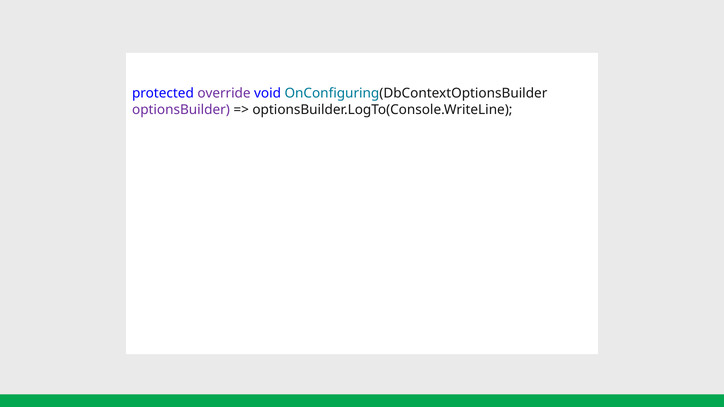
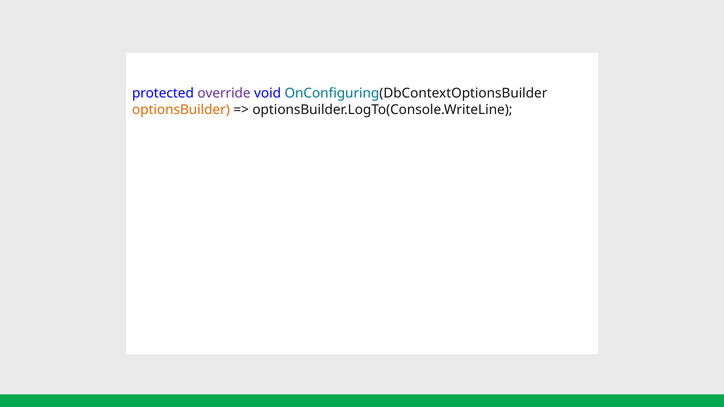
optionsBuilder colour: purple -> orange
